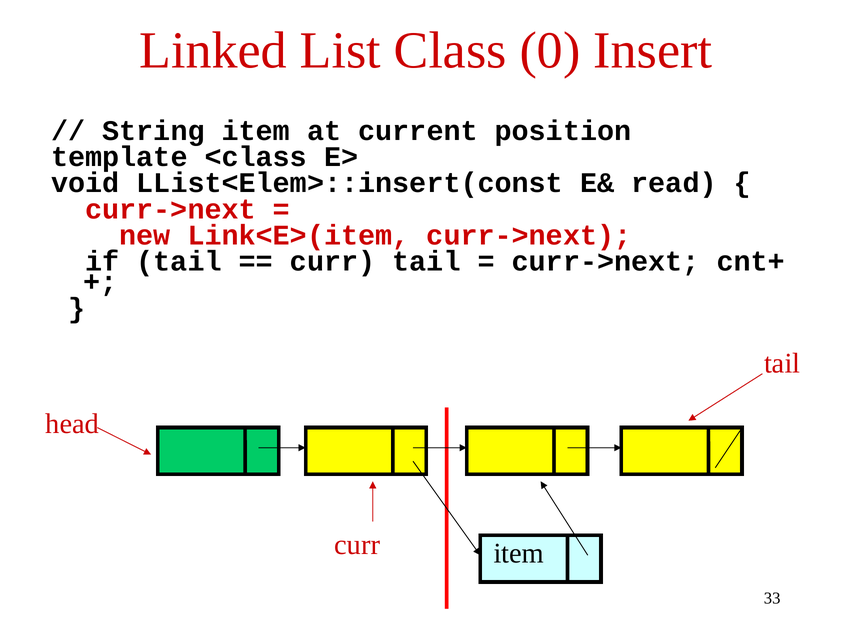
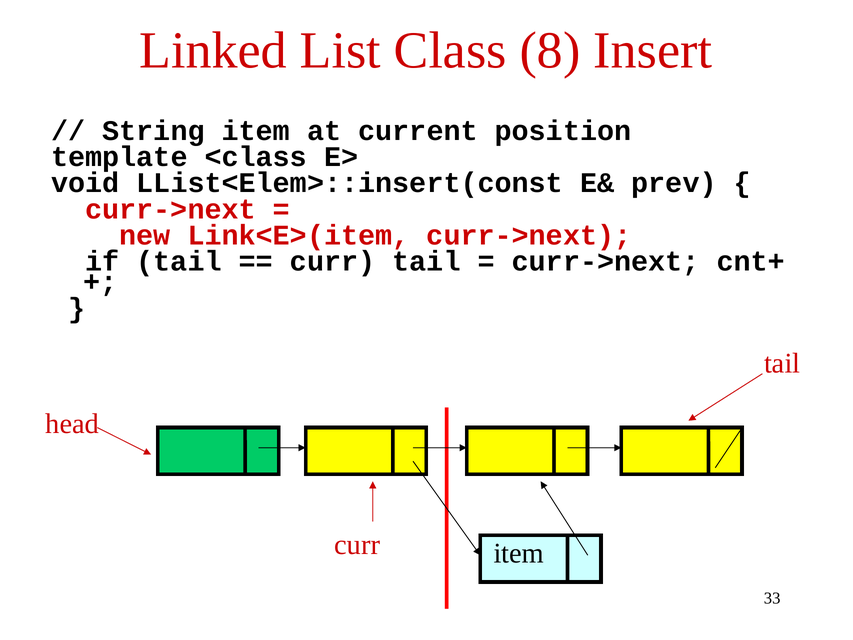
0: 0 -> 8
read: read -> prev
